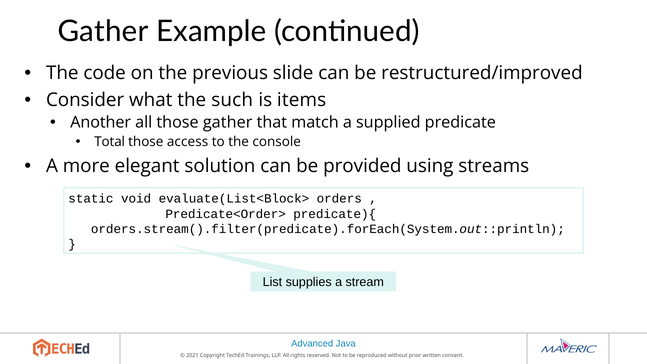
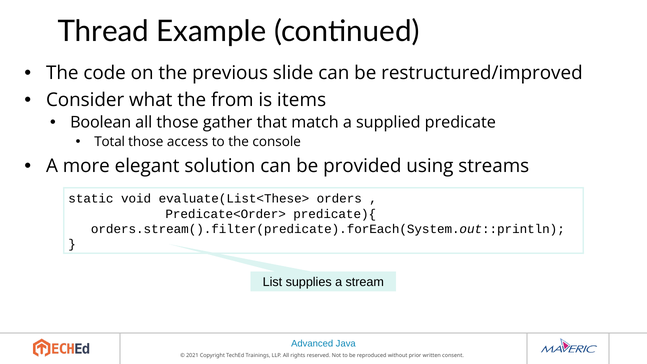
Gather at (103, 31): Gather -> Thread
such: such -> from
Another: Another -> Boolean
evaluate(List<Block>: evaluate(List<Block> -> evaluate(List<These>
